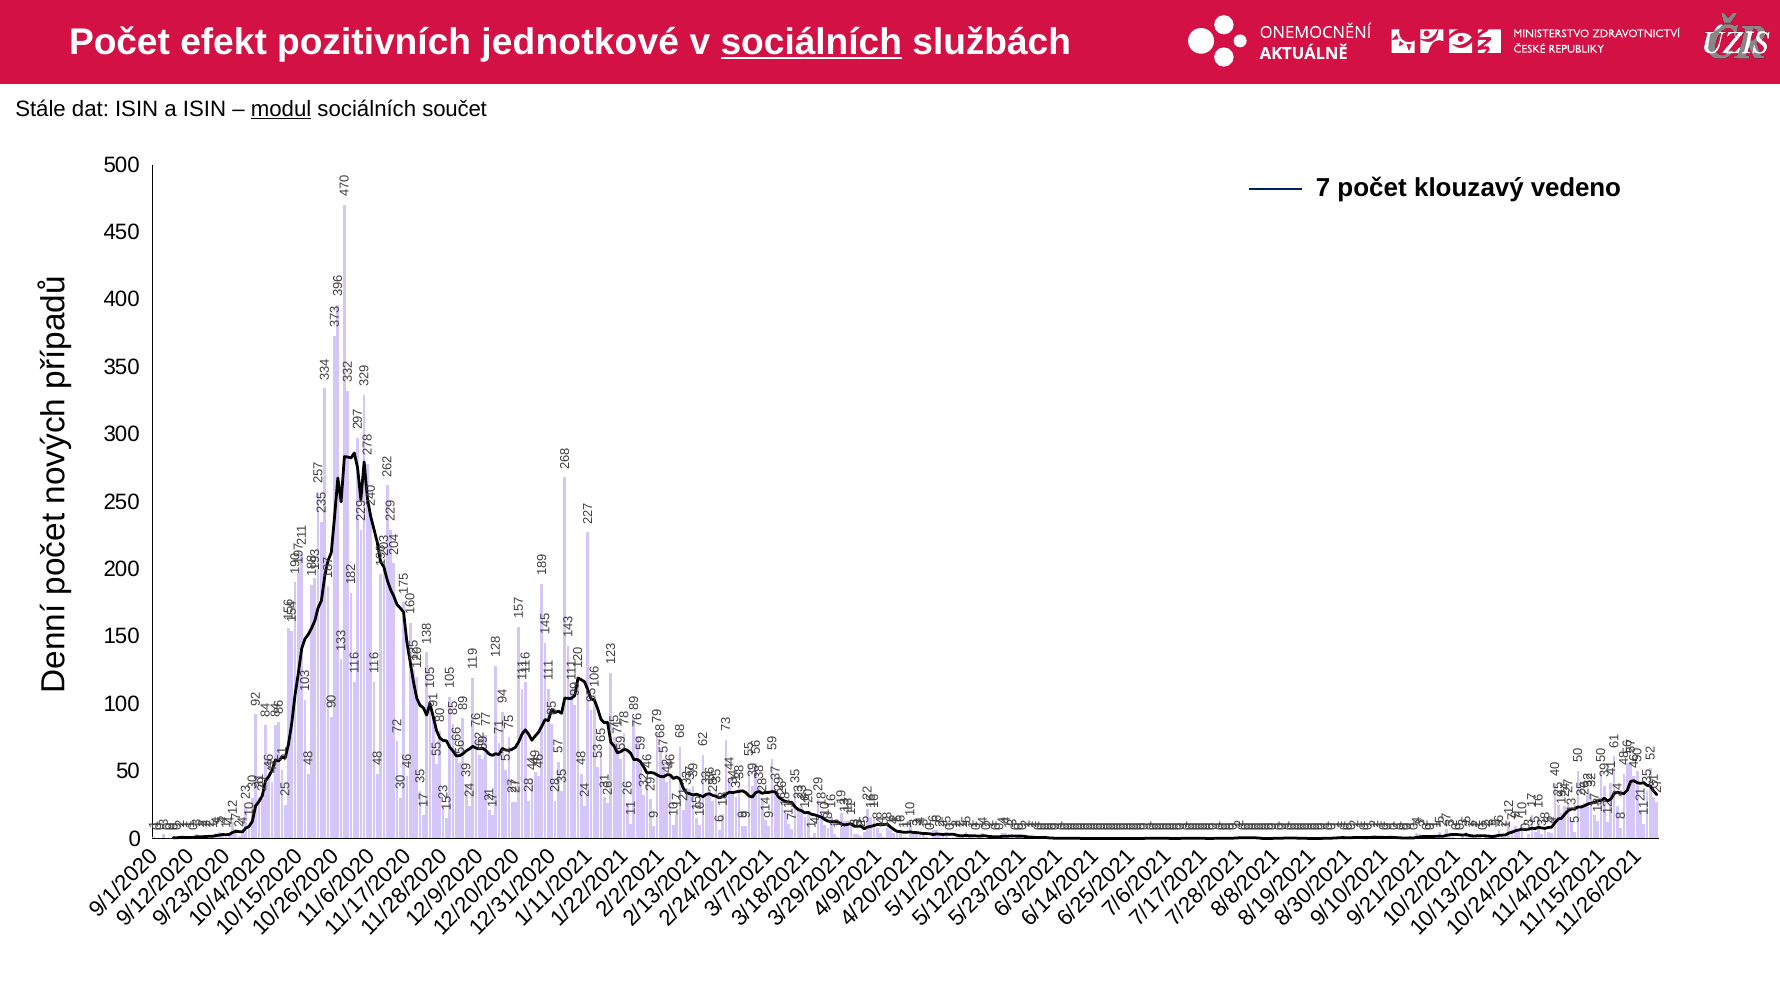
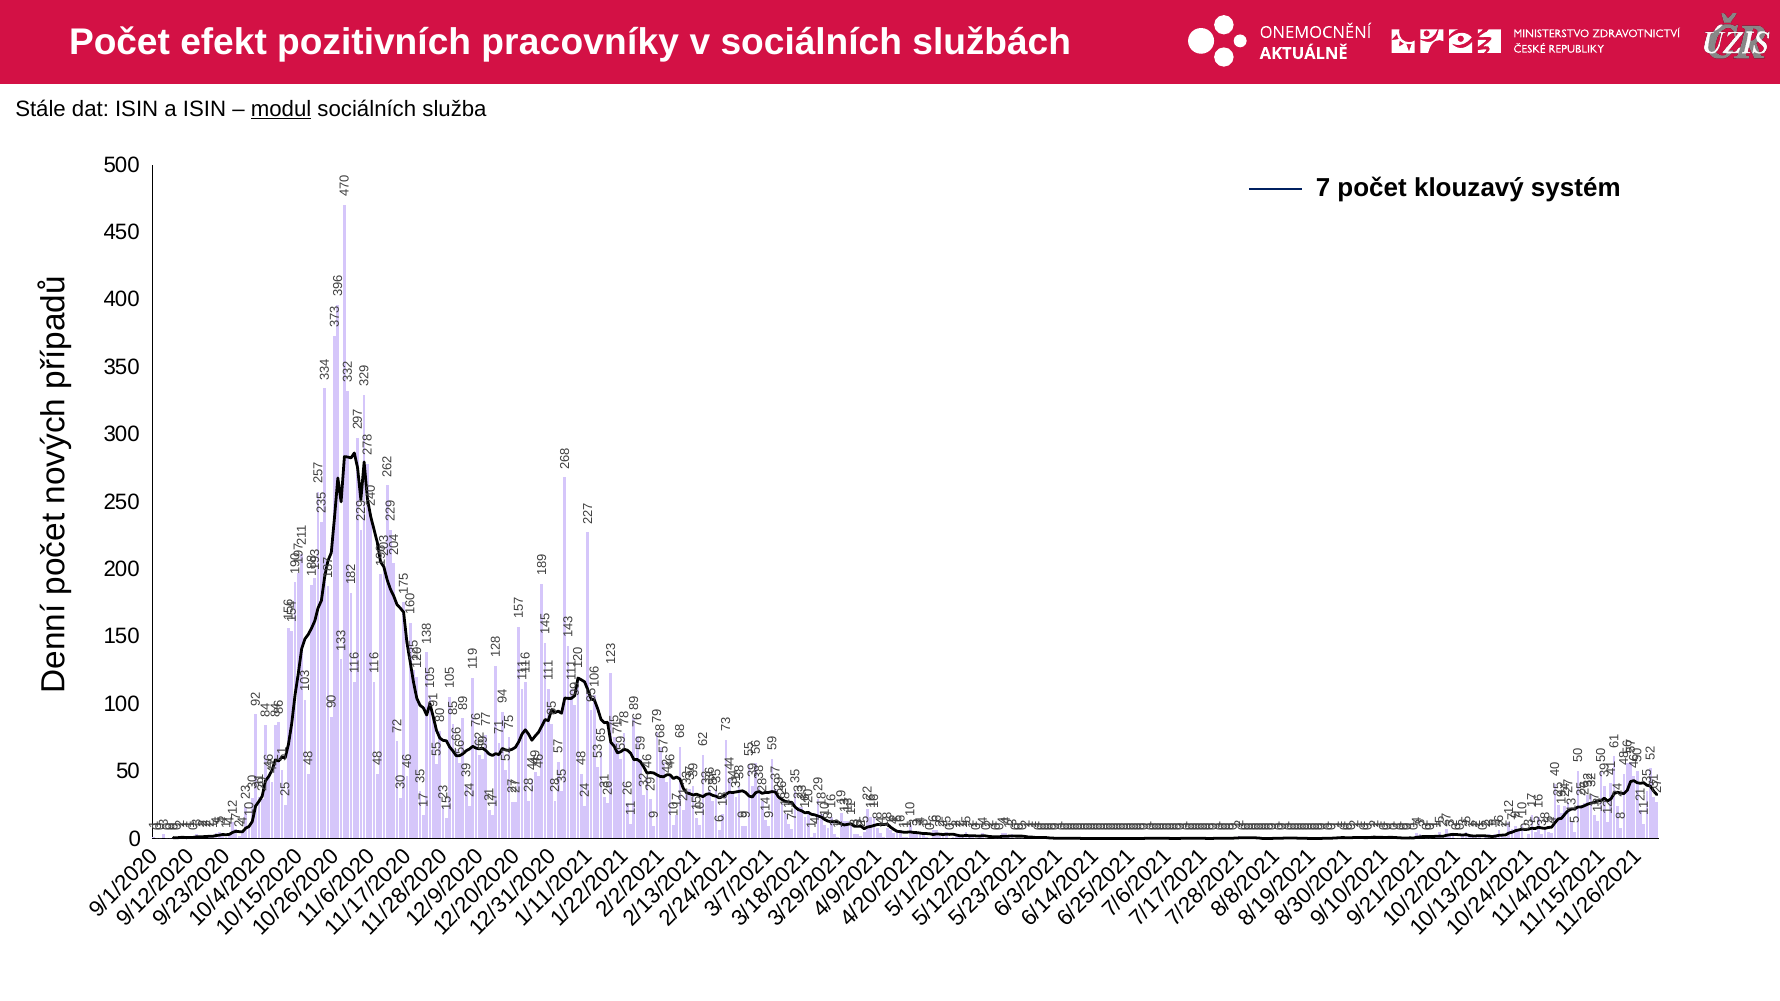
jednotkové: jednotkové -> pracovníky
sociálních at (811, 42) underline: present -> none
součet: součet -> služba
vedeno: vedeno -> systém
